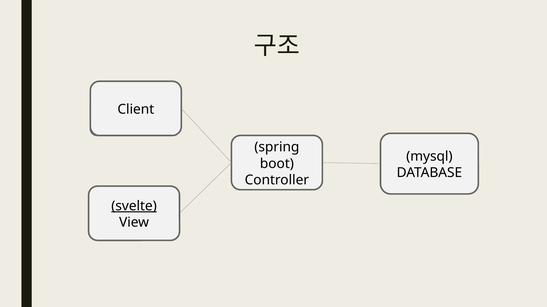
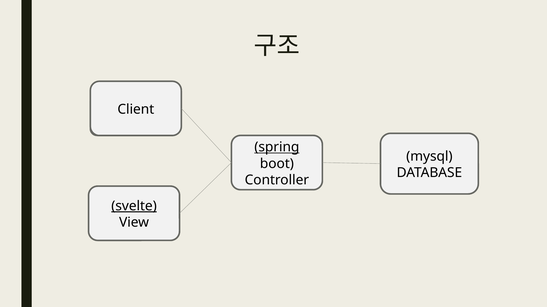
spring underline: none -> present
